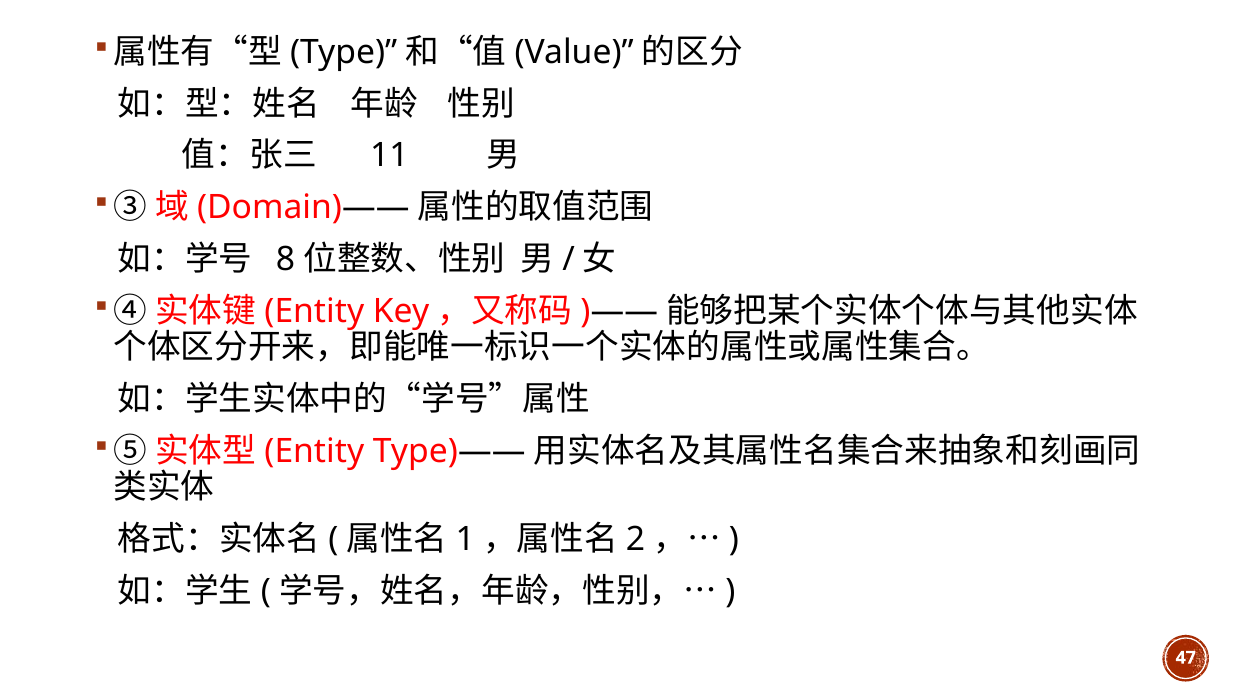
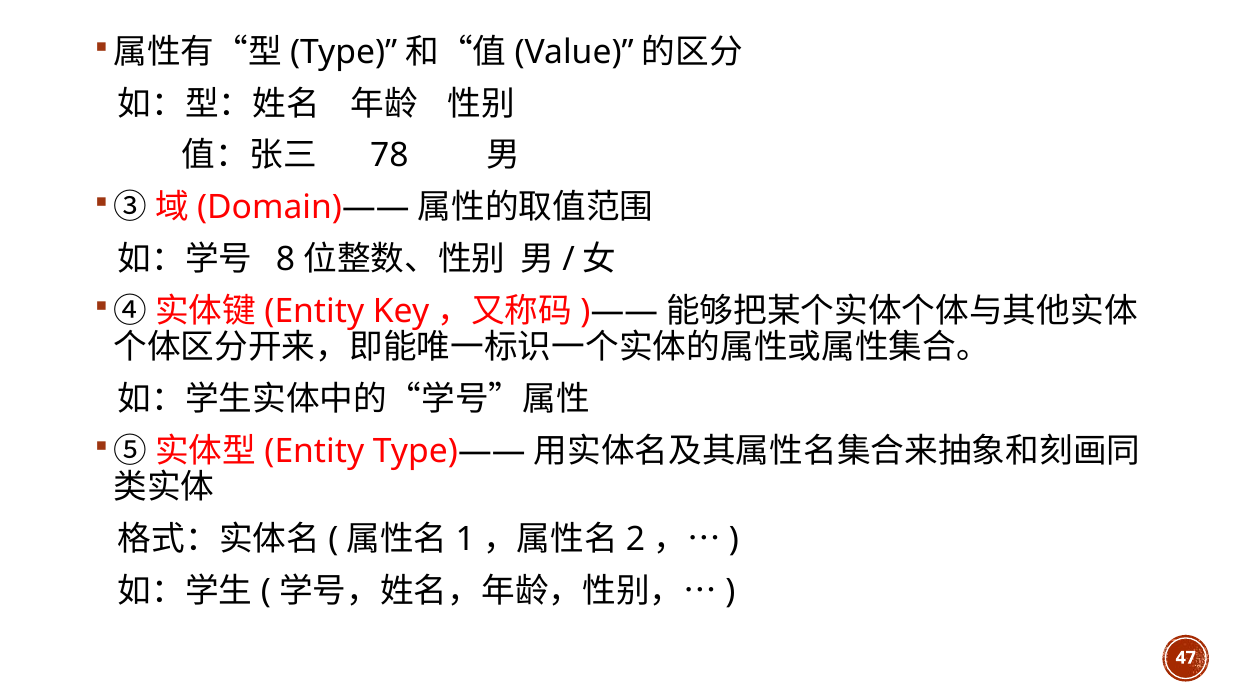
11: 11 -> 78
